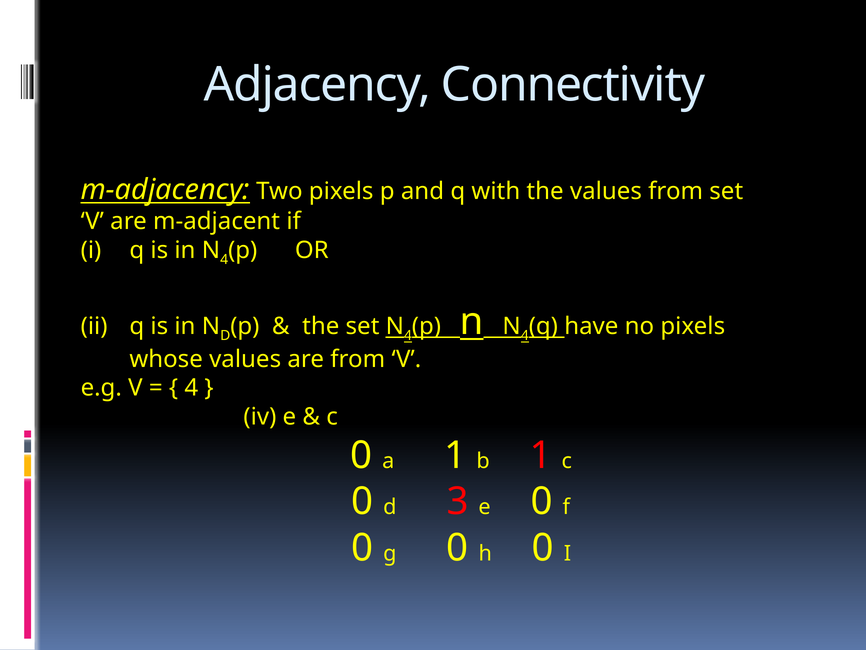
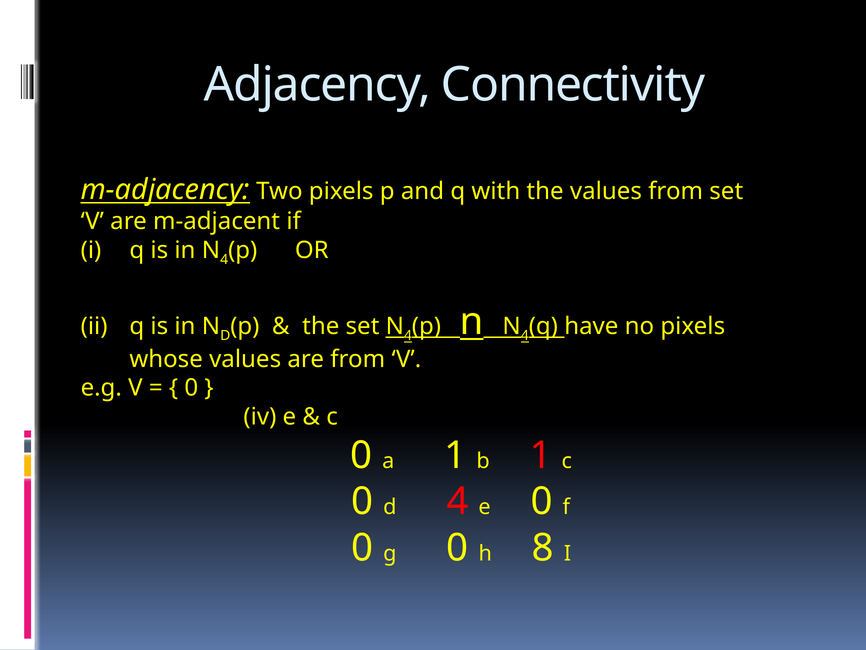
4 at (191, 388): 4 -> 0
d 3: 3 -> 4
h 0: 0 -> 8
